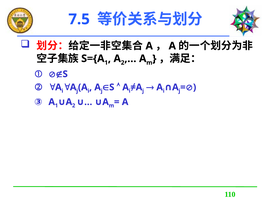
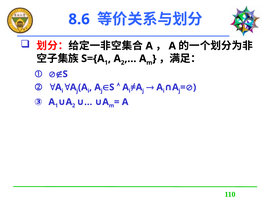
7.5: 7.5 -> 8.6
